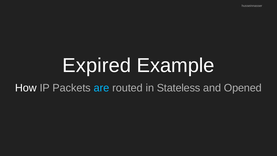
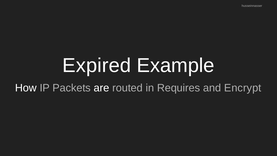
are colour: light blue -> white
Stateless: Stateless -> Requires
Opened: Opened -> Encrypt
